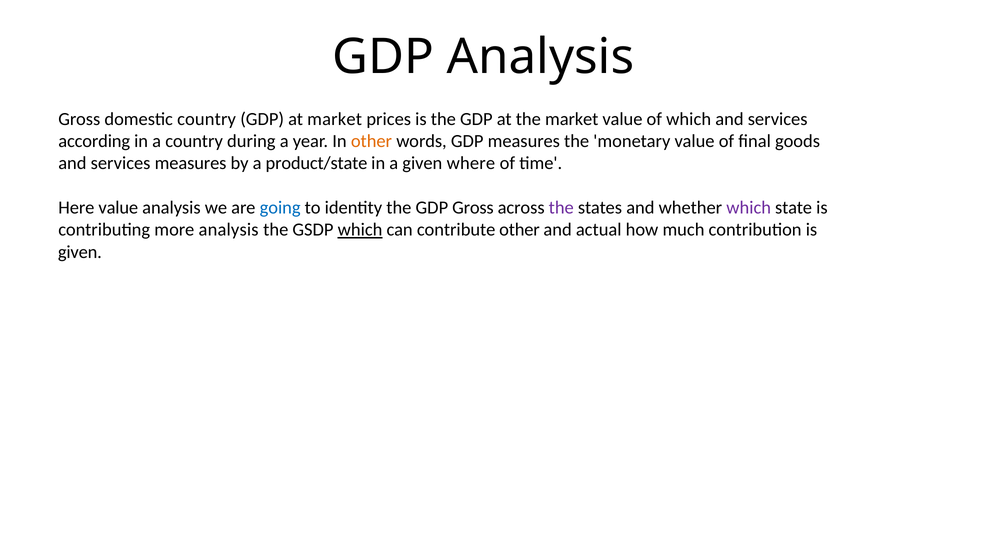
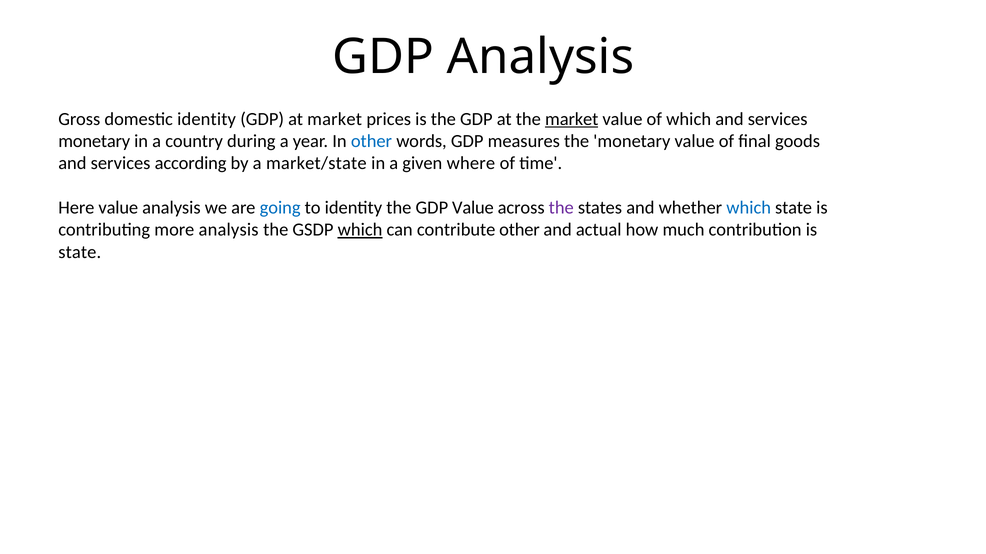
domestic country: country -> identity
market at (572, 119) underline: none -> present
according at (94, 141): according -> monetary
other at (371, 141) colour: orange -> blue
services measures: measures -> according
product/state: product/state -> market/state
GDP Gross: Gross -> Value
which at (749, 208) colour: purple -> blue
given at (80, 252): given -> state
